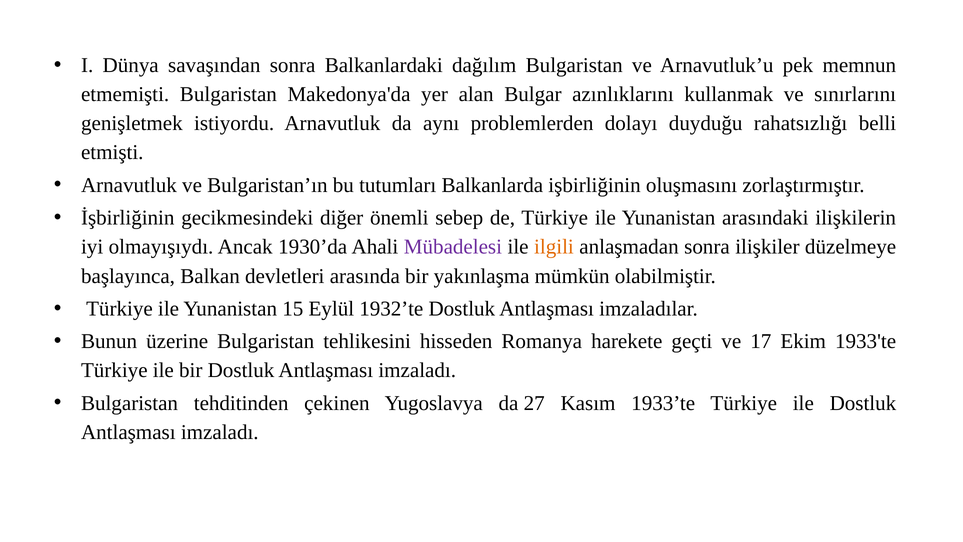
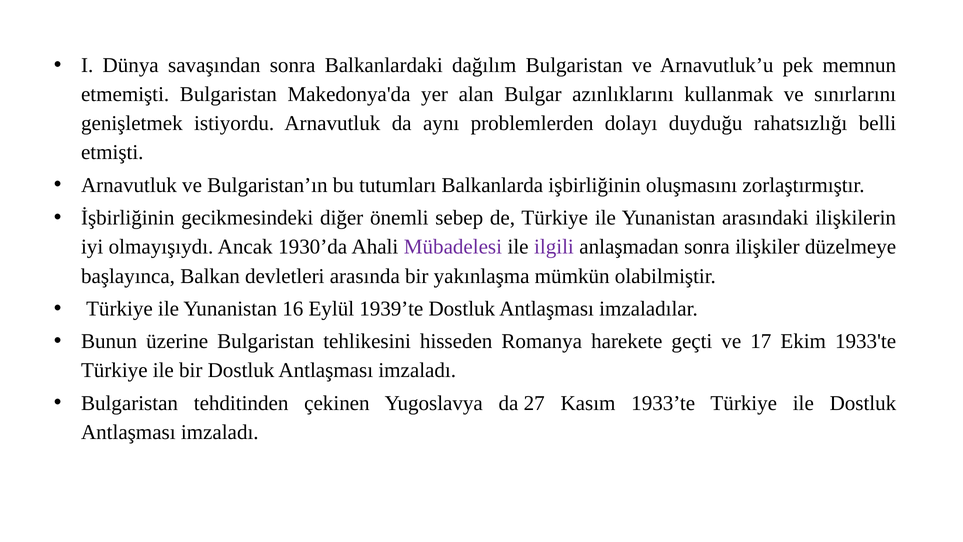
ilgili colour: orange -> purple
15: 15 -> 16
1932’te: 1932’te -> 1939’te
